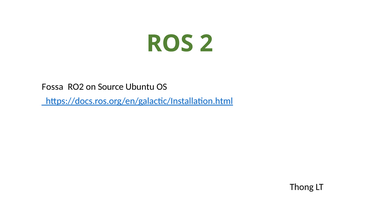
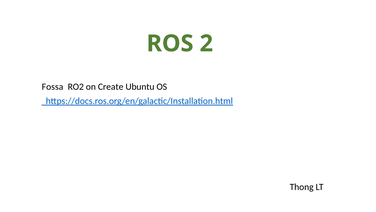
Source: Source -> Create
